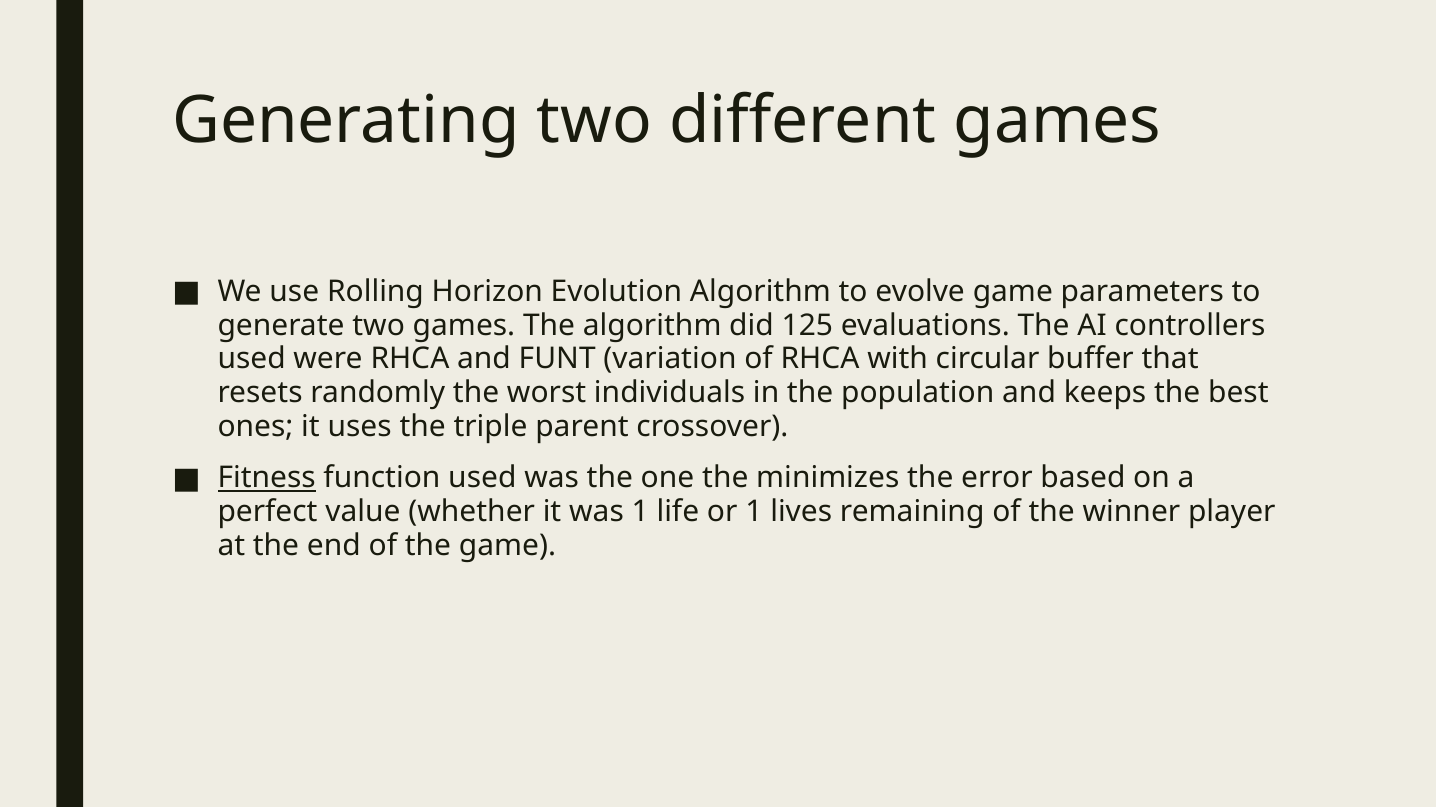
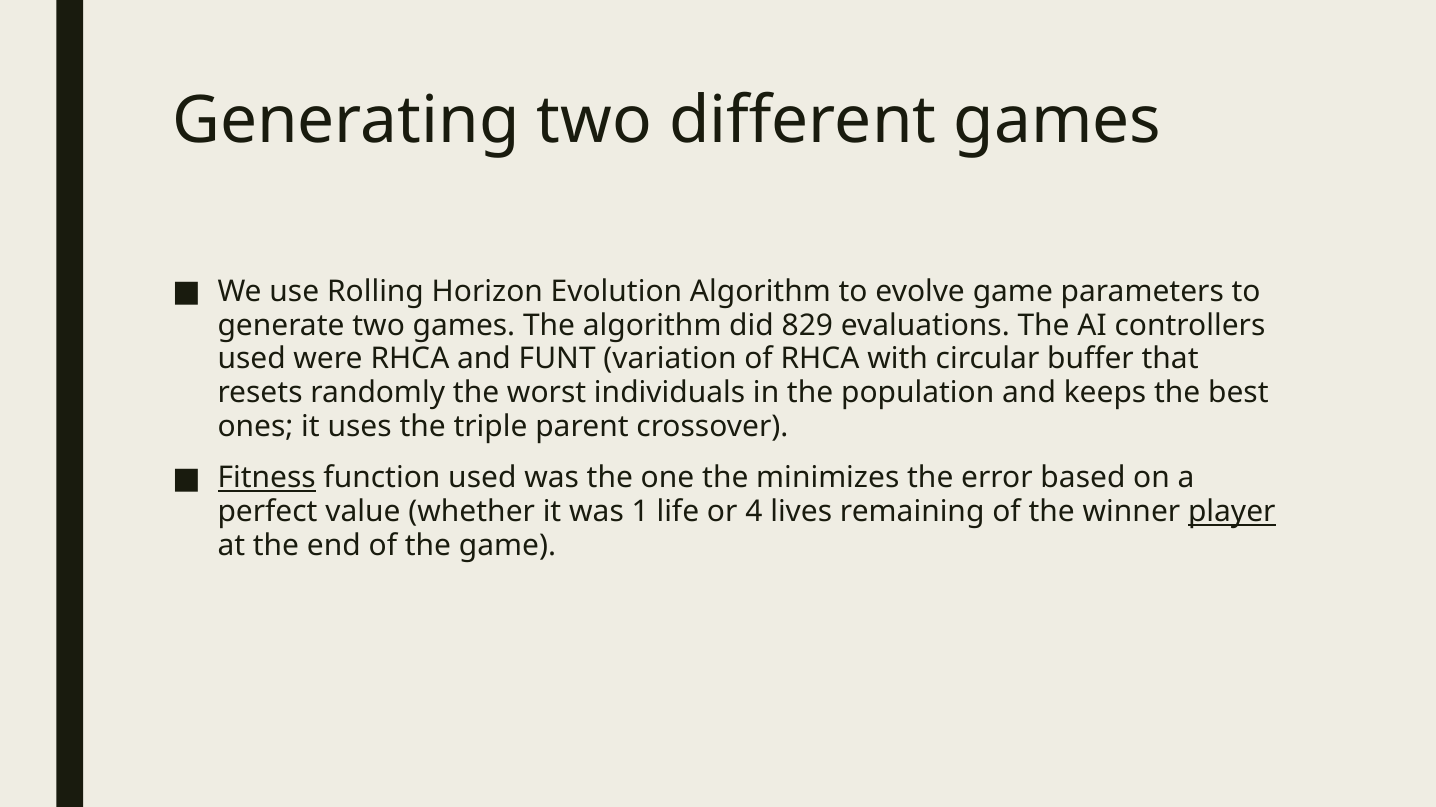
125: 125 -> 829
or 1: 1 -> 4
player underline: none -> present
